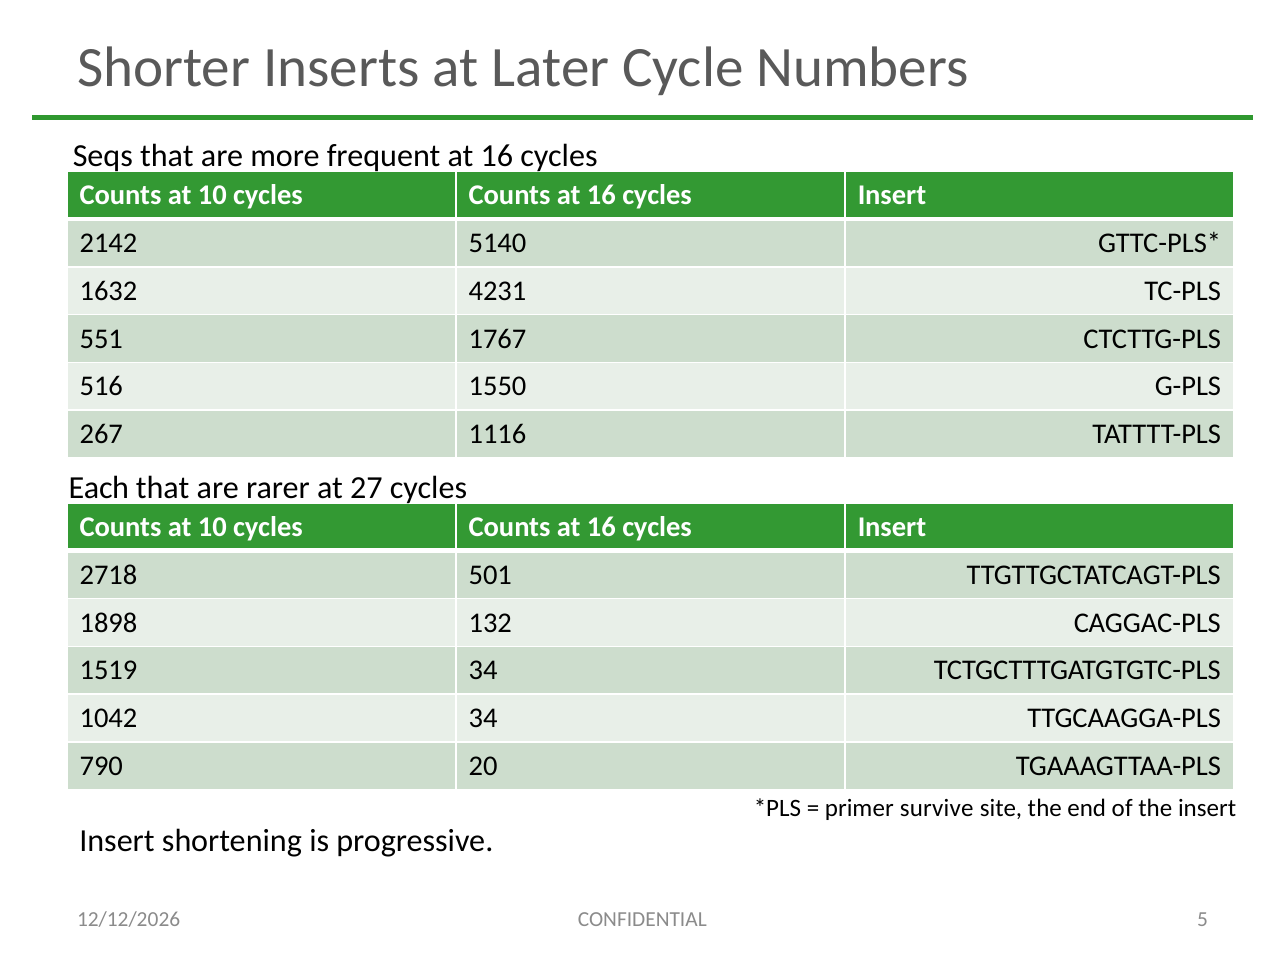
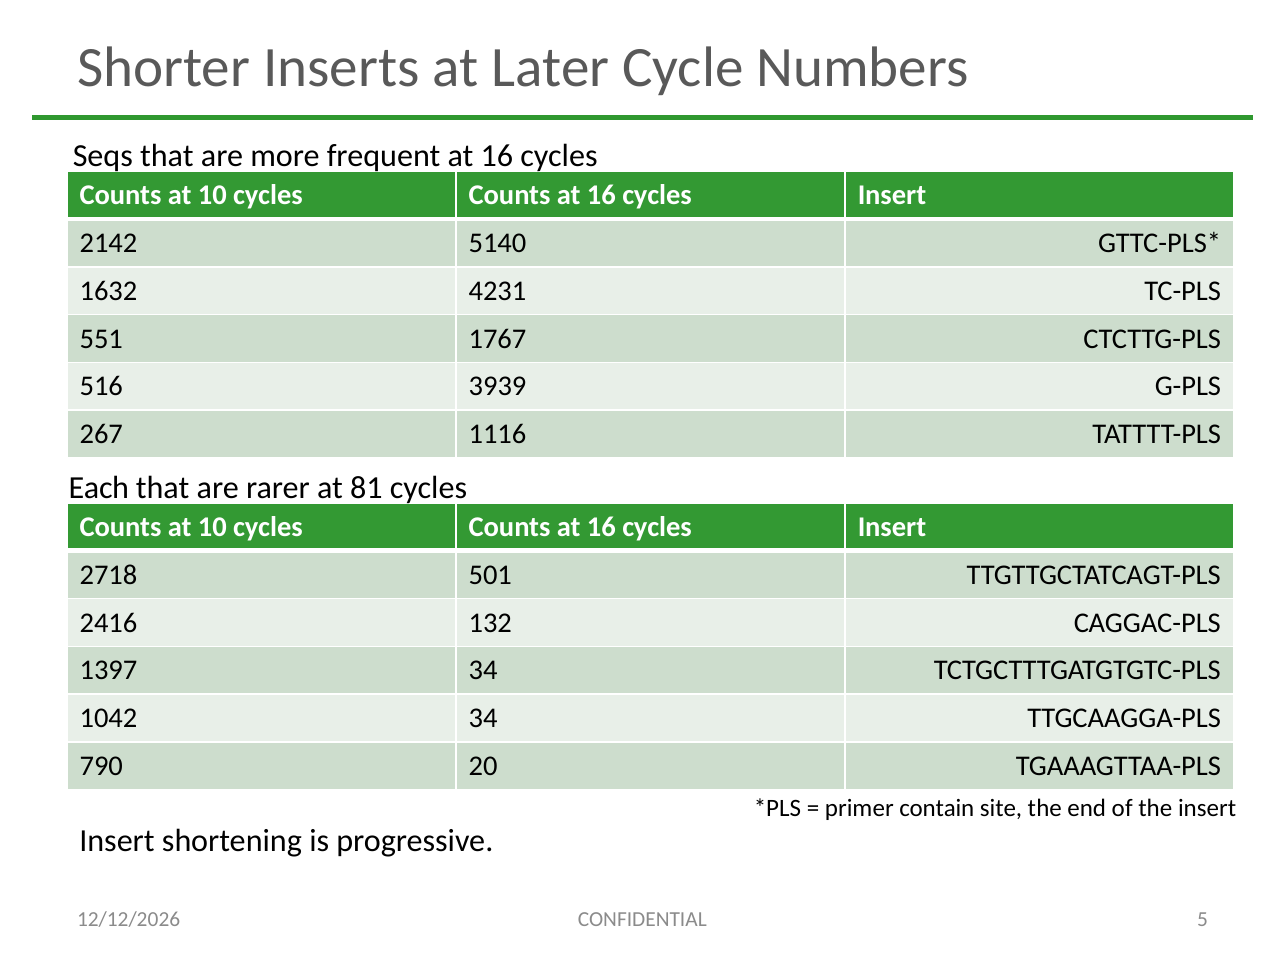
1550: 1550 -> 3939
27: 27 -> 81
1898: 1898 -> 2416
1519: 1519 -> 1397
survive: survive -> contain
